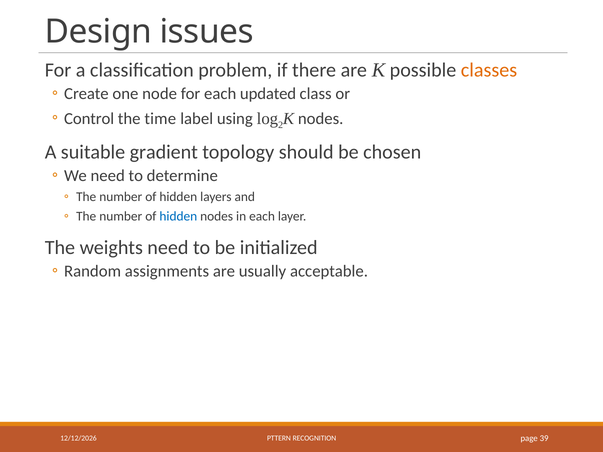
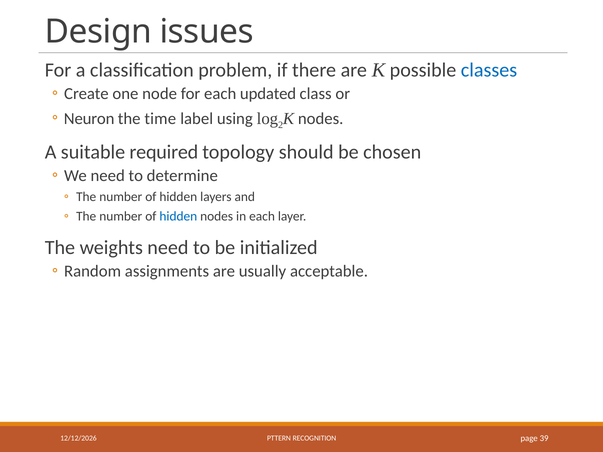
classes colour: orange -> blue
Control: Control -> Neuron
gradient: gradient -> required
